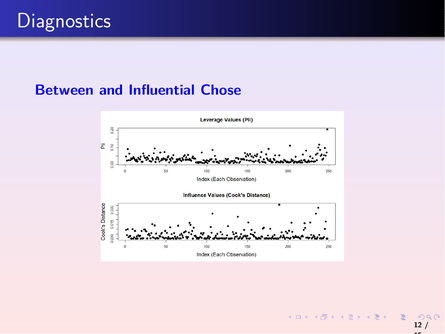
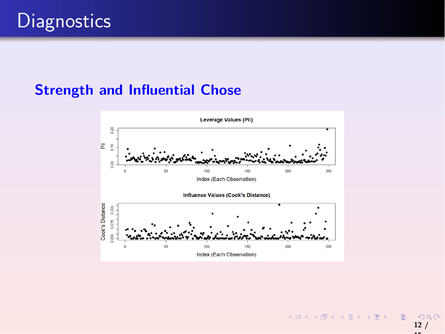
Between: Between -> Strength
